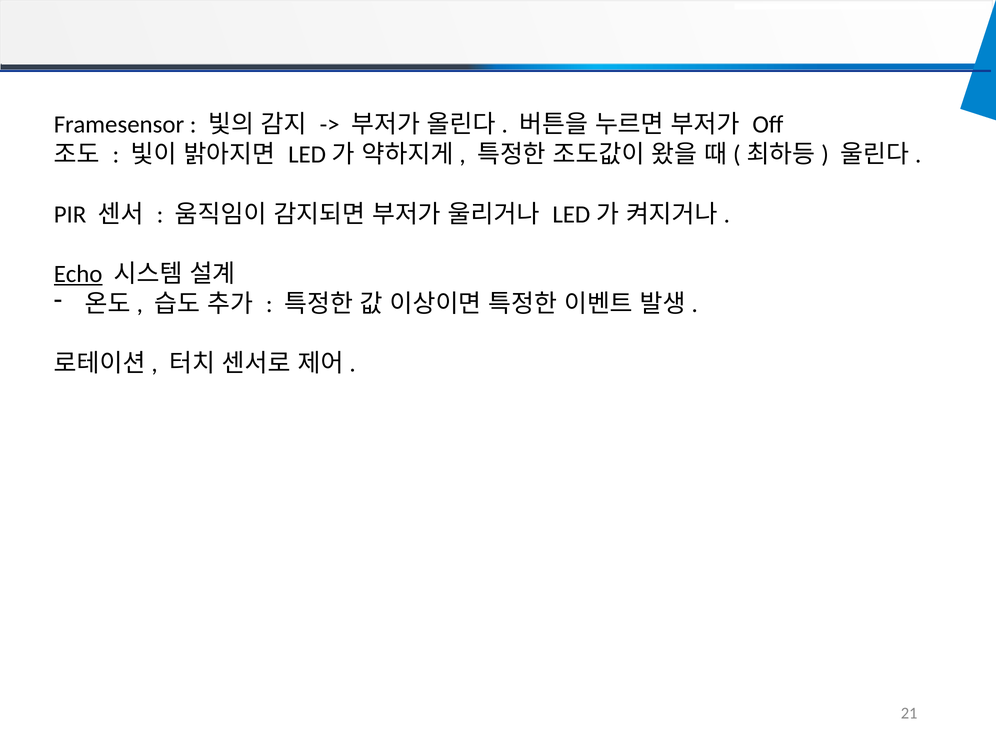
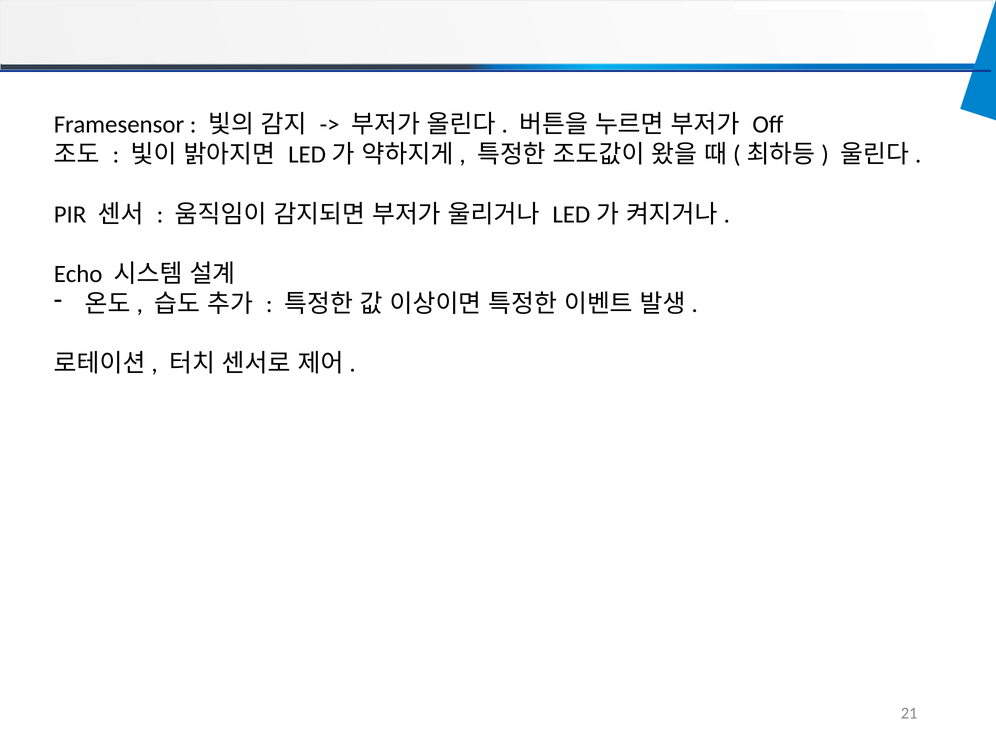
Echo underline: present -> none
